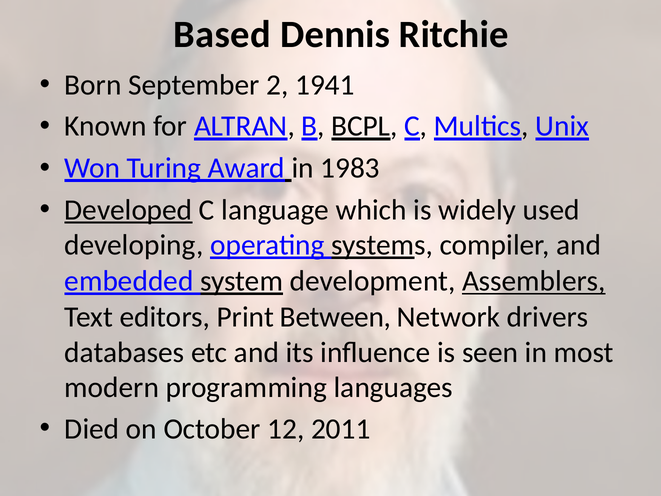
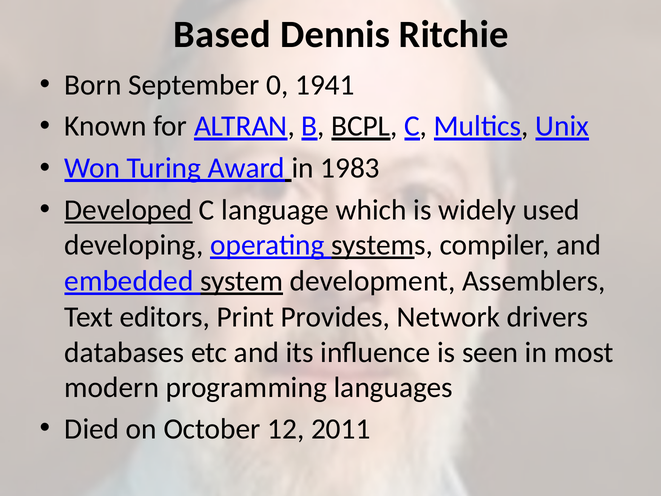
2: 2 -> 0
Assemblers underline: present -> none
Between: Between -> Provides
